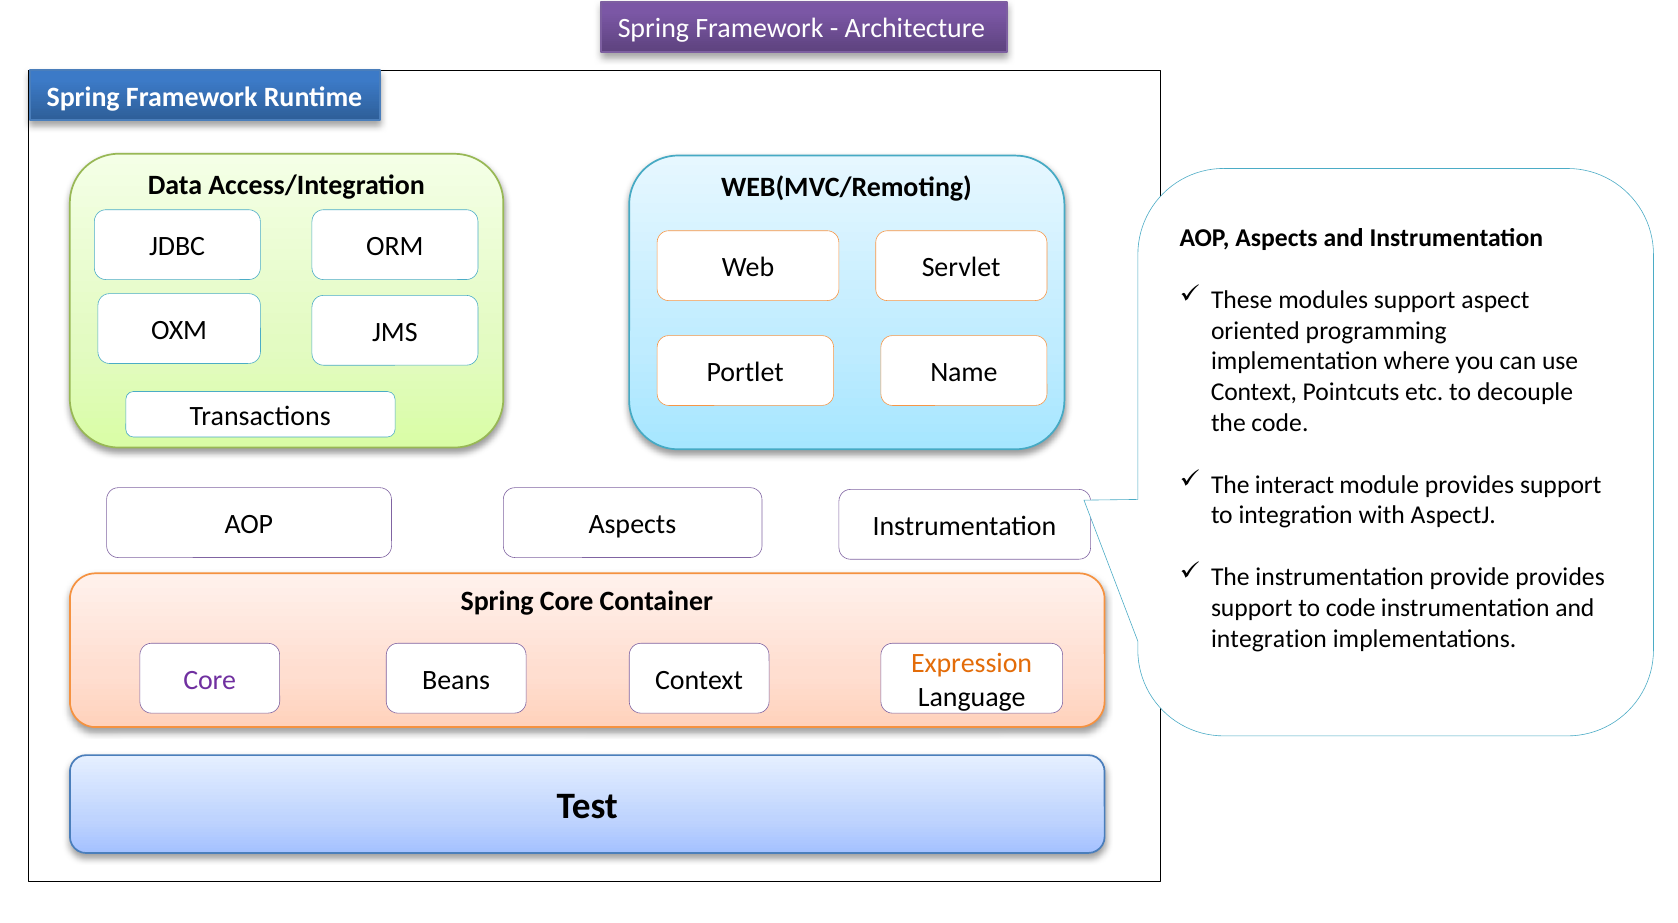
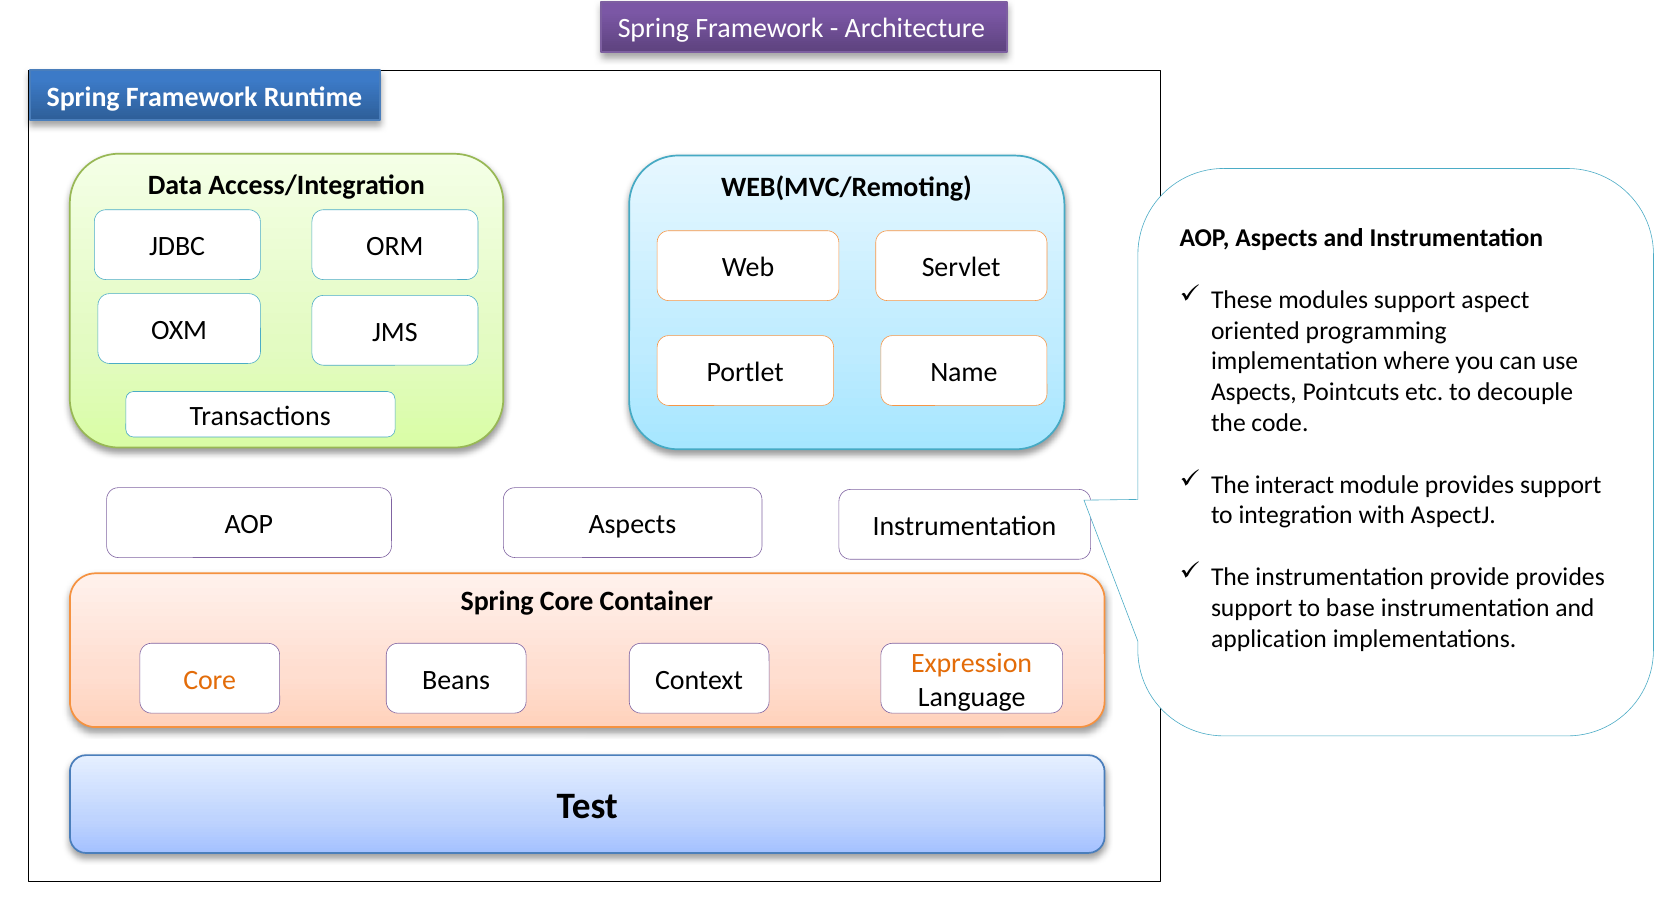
Context at (1254, 392): Context -> Aspects
to code: code -> base
integration at (1269, 639): integration -> application
Core at (210, 680) colour: purple -> orange
